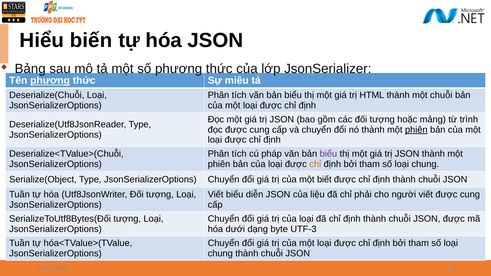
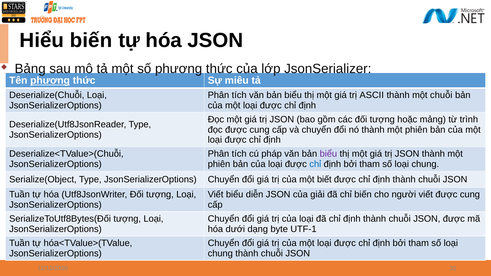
HTML: HTML -> ASCII
phiên at (416, 130) underline: present -> none
chỉ at (315, 164) colour: orange -> blue
liệu: liệu -> giải
chỉ phải: phải -> biến
UTF-3: UTF-3 -> UTF-1
